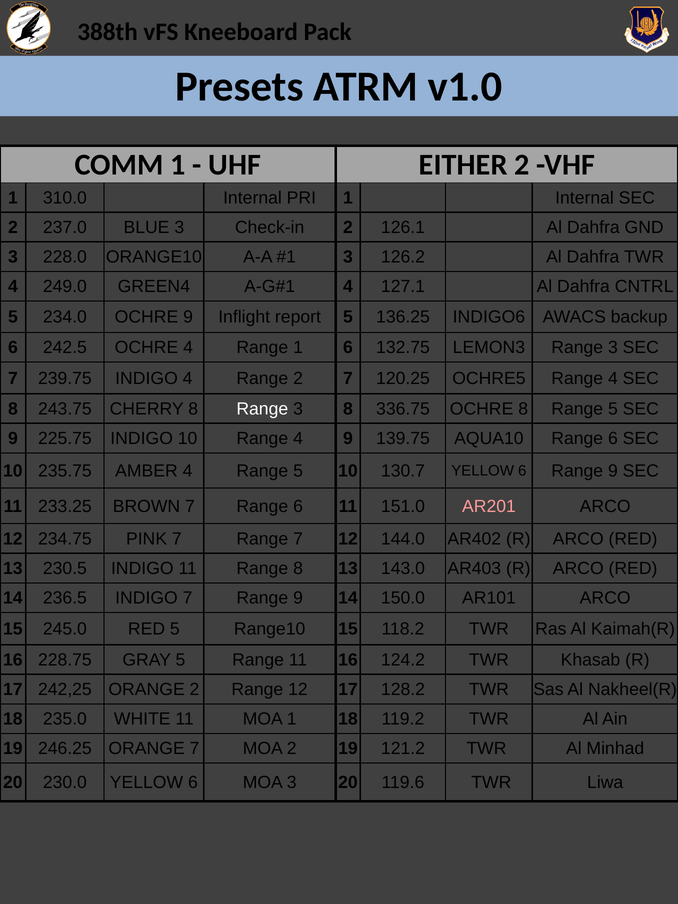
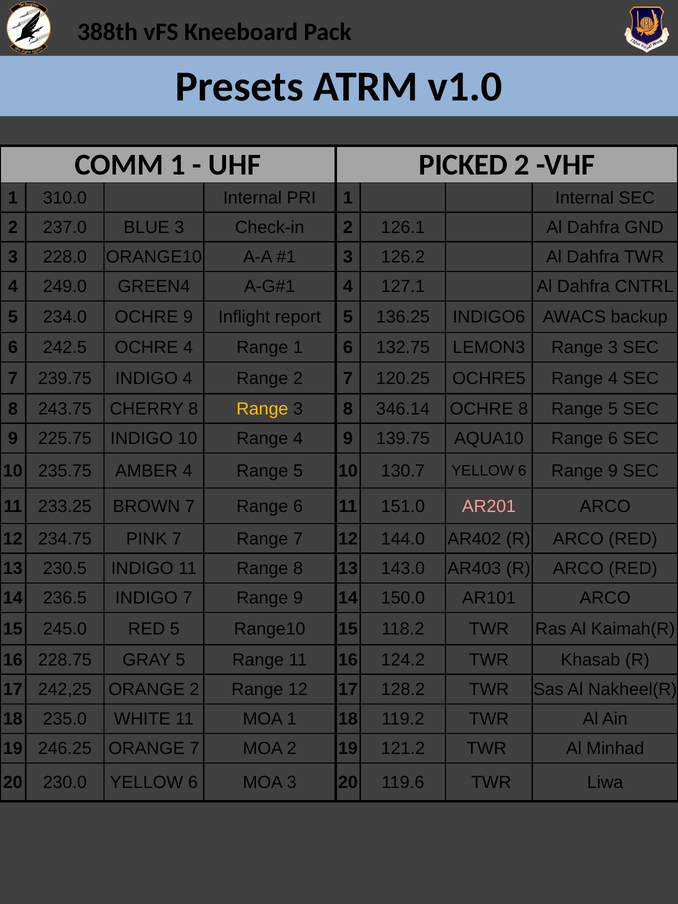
EITHER: EITHER -> PICKED
Range at (262, 409) colour: white -> yellow
336.75: 336.75 -> 346.14
